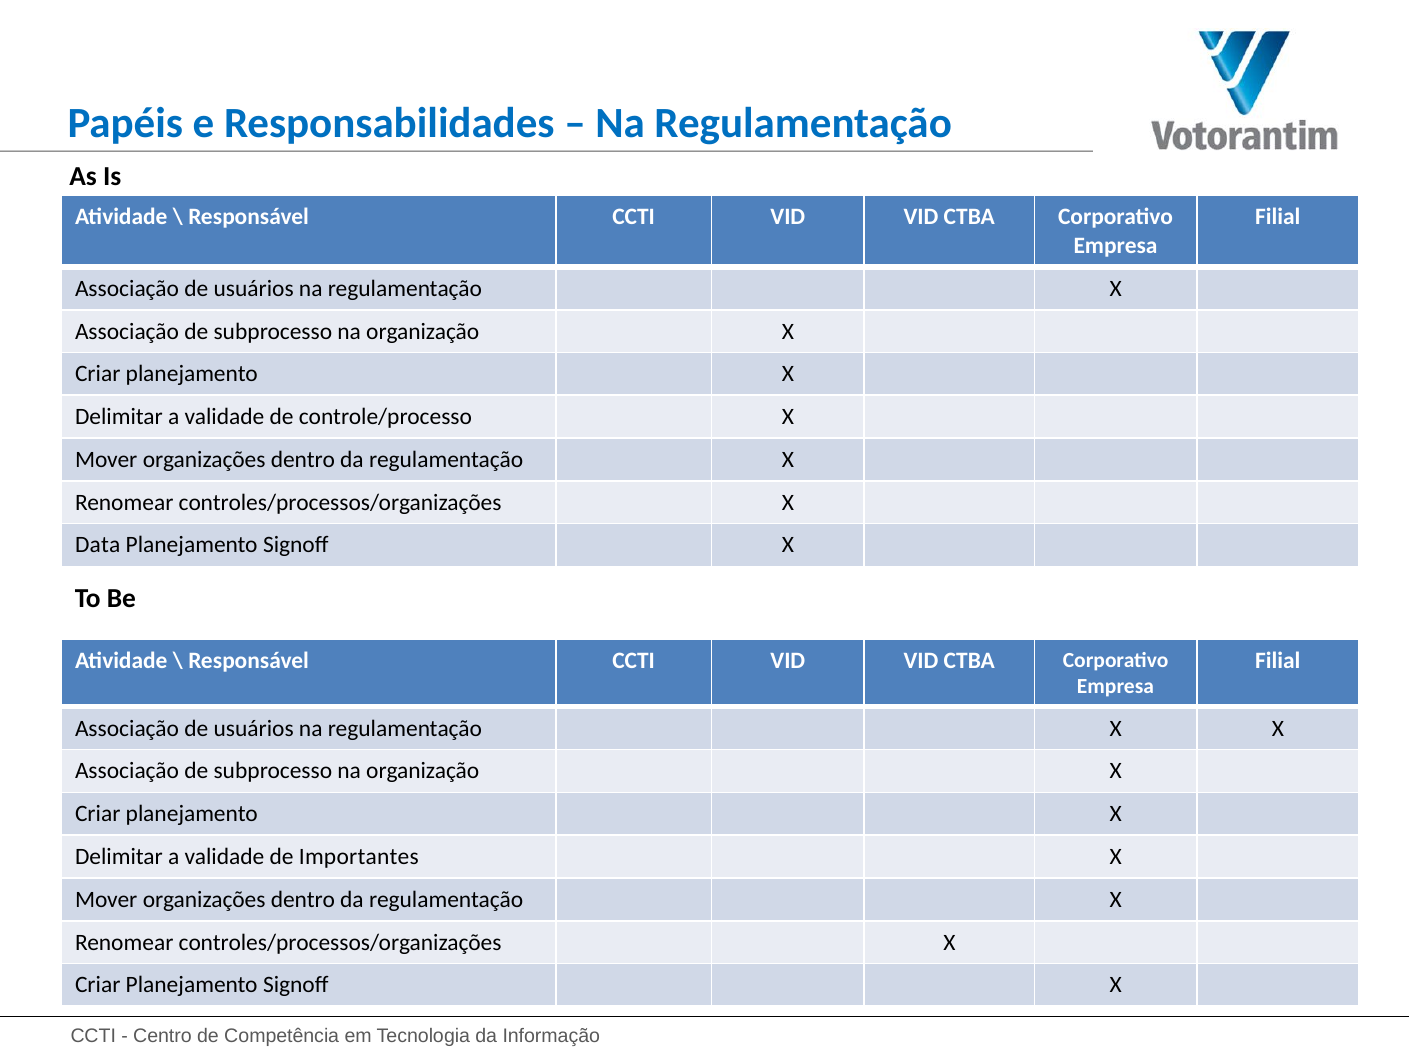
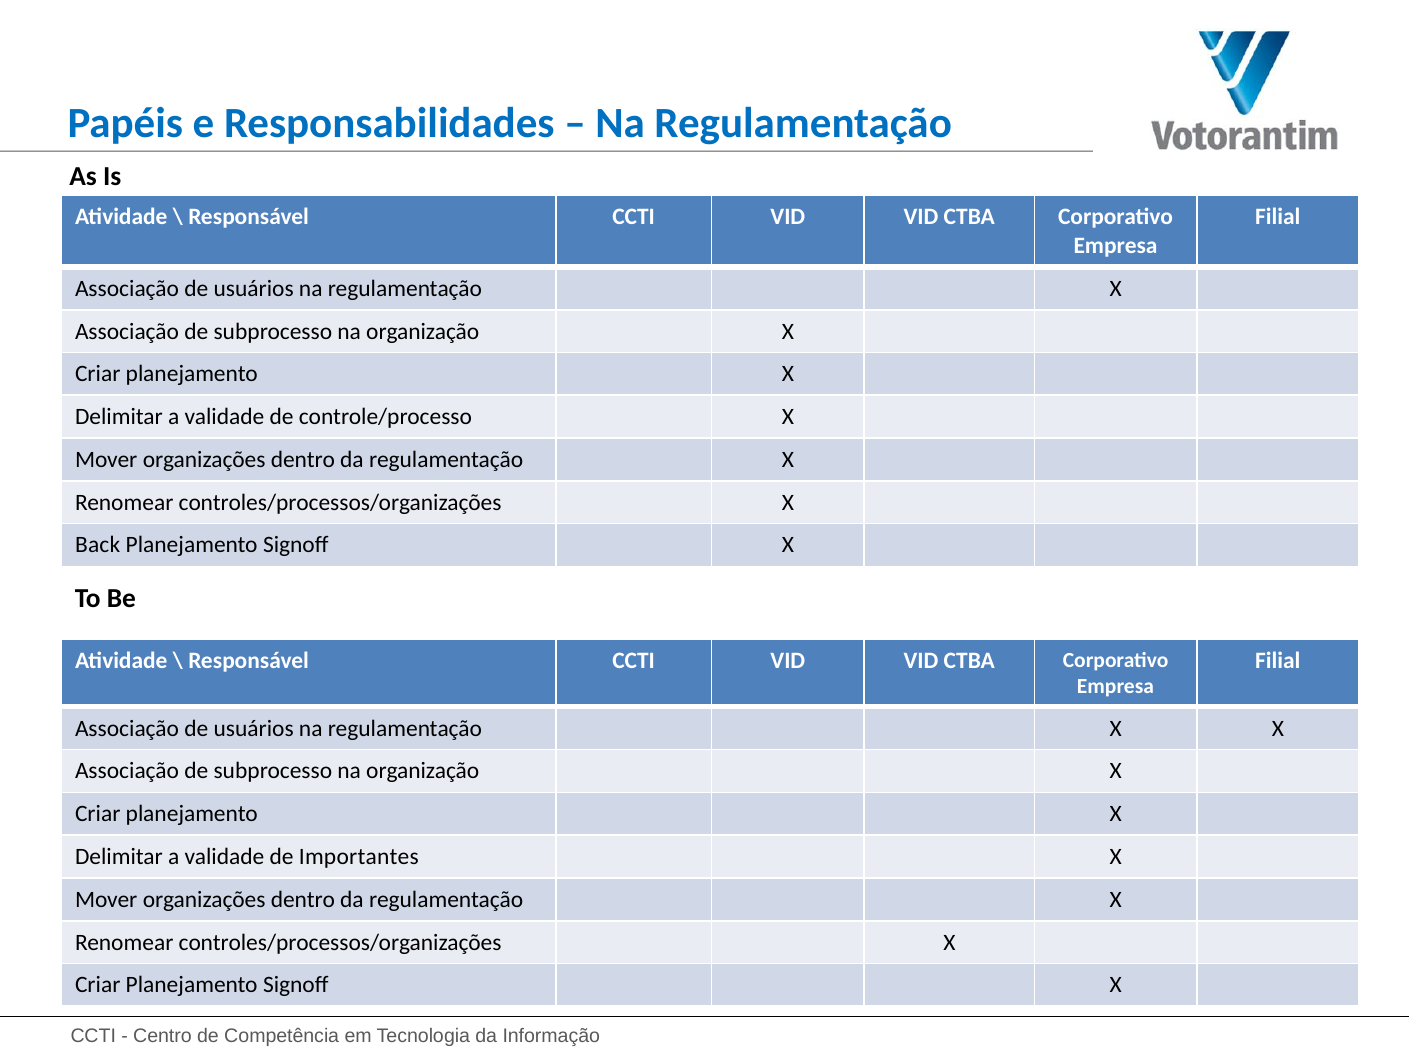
Data: Data -> Back
